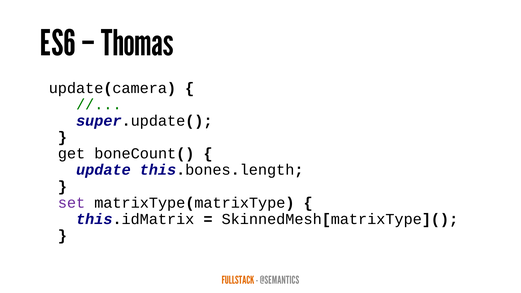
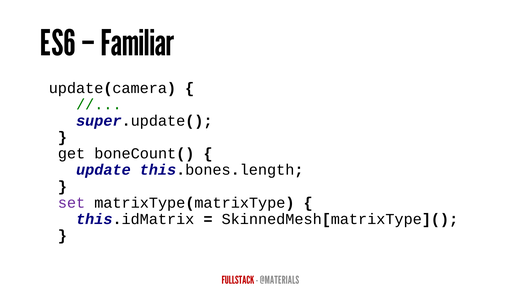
Thomas: Thomas -> Familiar
FULLSTACK colour: orange -> red
@SEMANTICS: @SEMANTICS -> @MATERIALS
